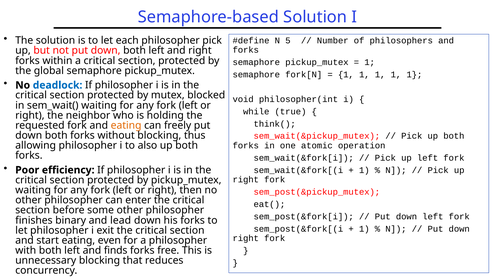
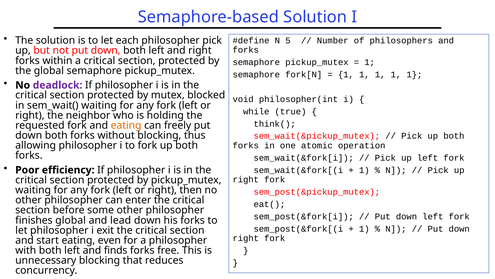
deadlock colour: blue -> purple
to also: also -> fork
finishes binary: binary -> global
